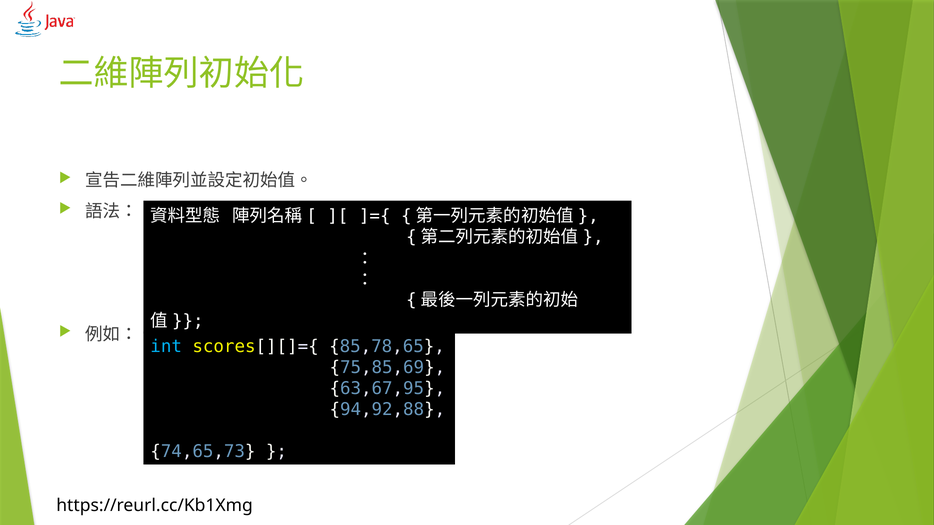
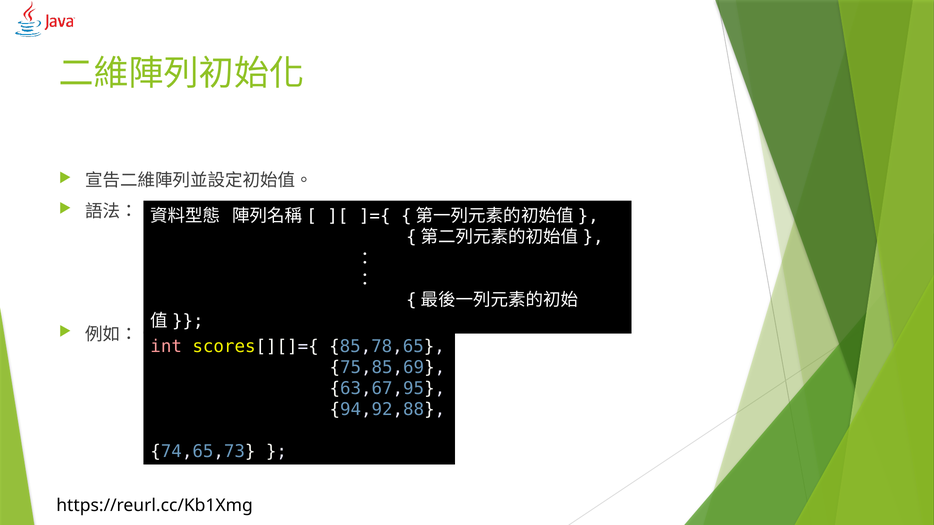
int colour: light blue -> pink
